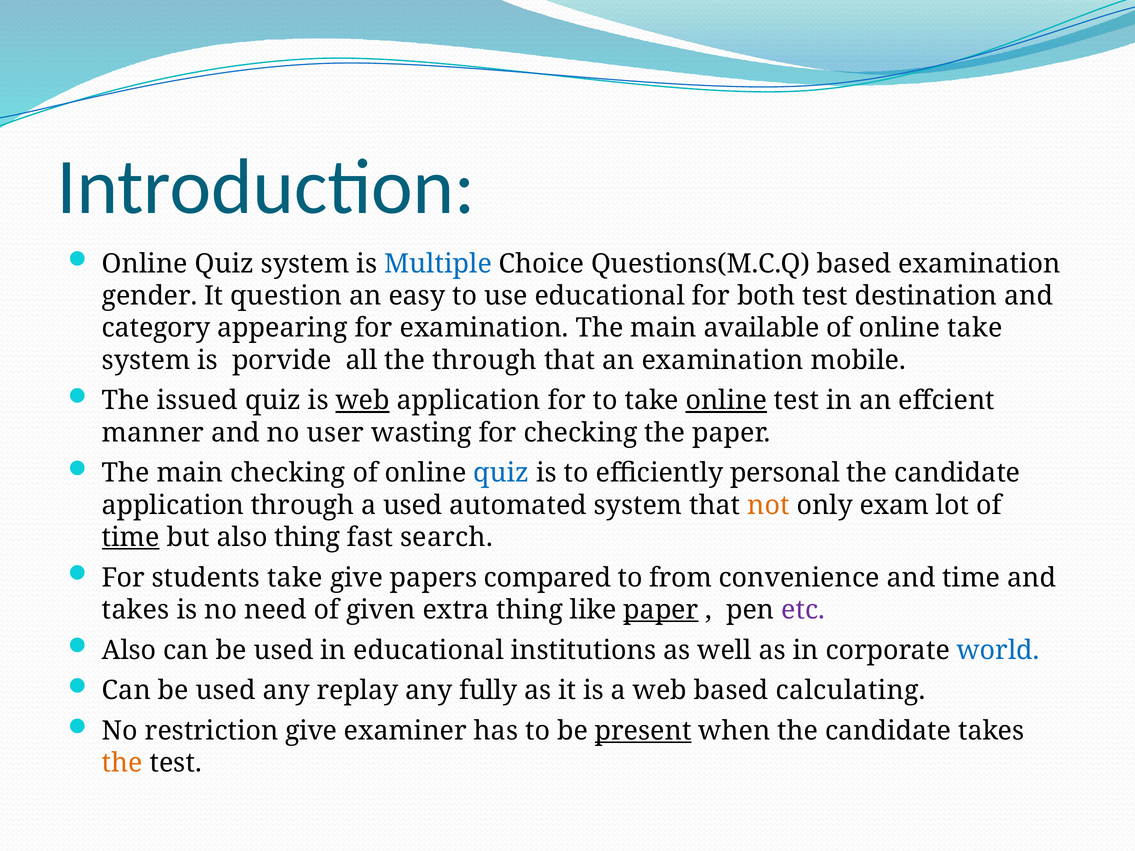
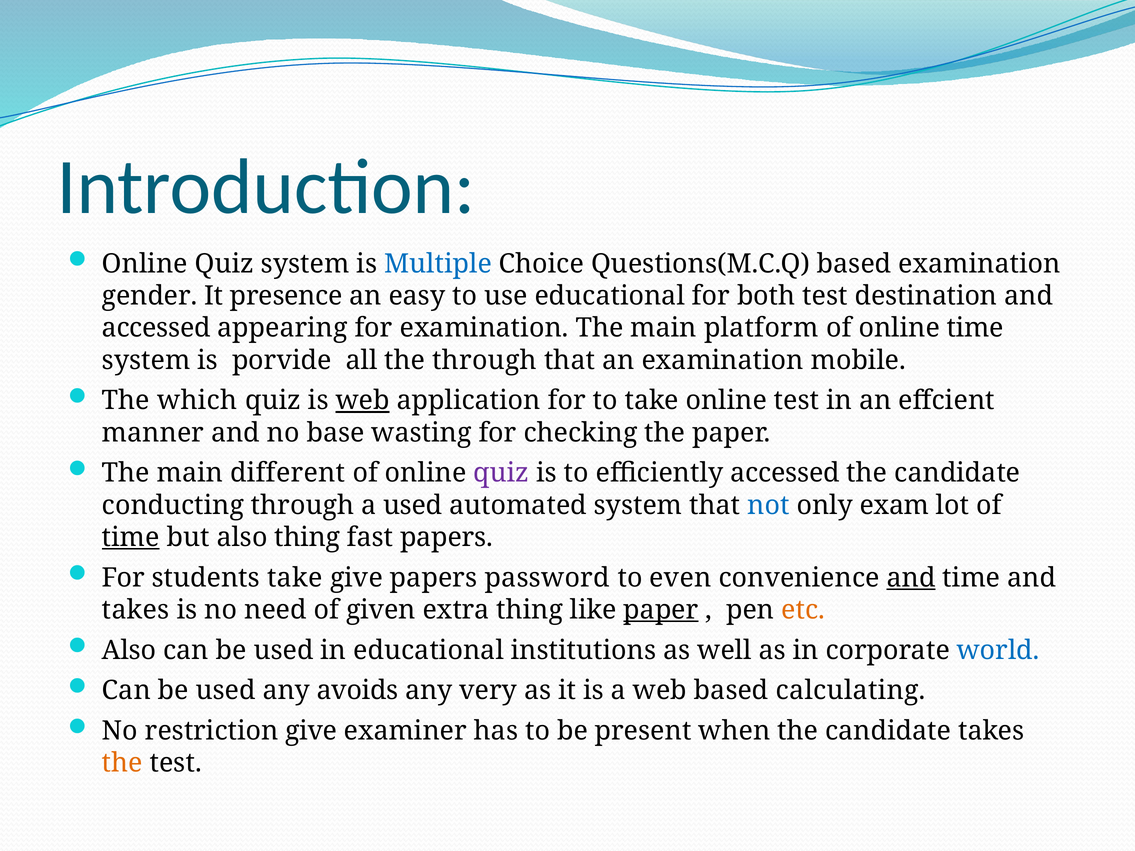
question: question -> presence
category at (156, 328): category -> accessed
available: available -> platform
online take: take -> time
issued: issued -> which
online at (726, 401) underline: present -> none
user: user -> base
main checking: checking -> different
quiz at (501, 473) colour: blue -> purple
efficiently personal: personal -> accessed
application at (173, 505): application -> conducting
not colour: orange -> blue
fast search: search -> papers
compared: compared -> password
from: from -> even
and at (911, 578) underline: none -> present
etc colour: purple -> orange
replay: replay -> avoids
fully: fully -> very
present underline: present -> none
